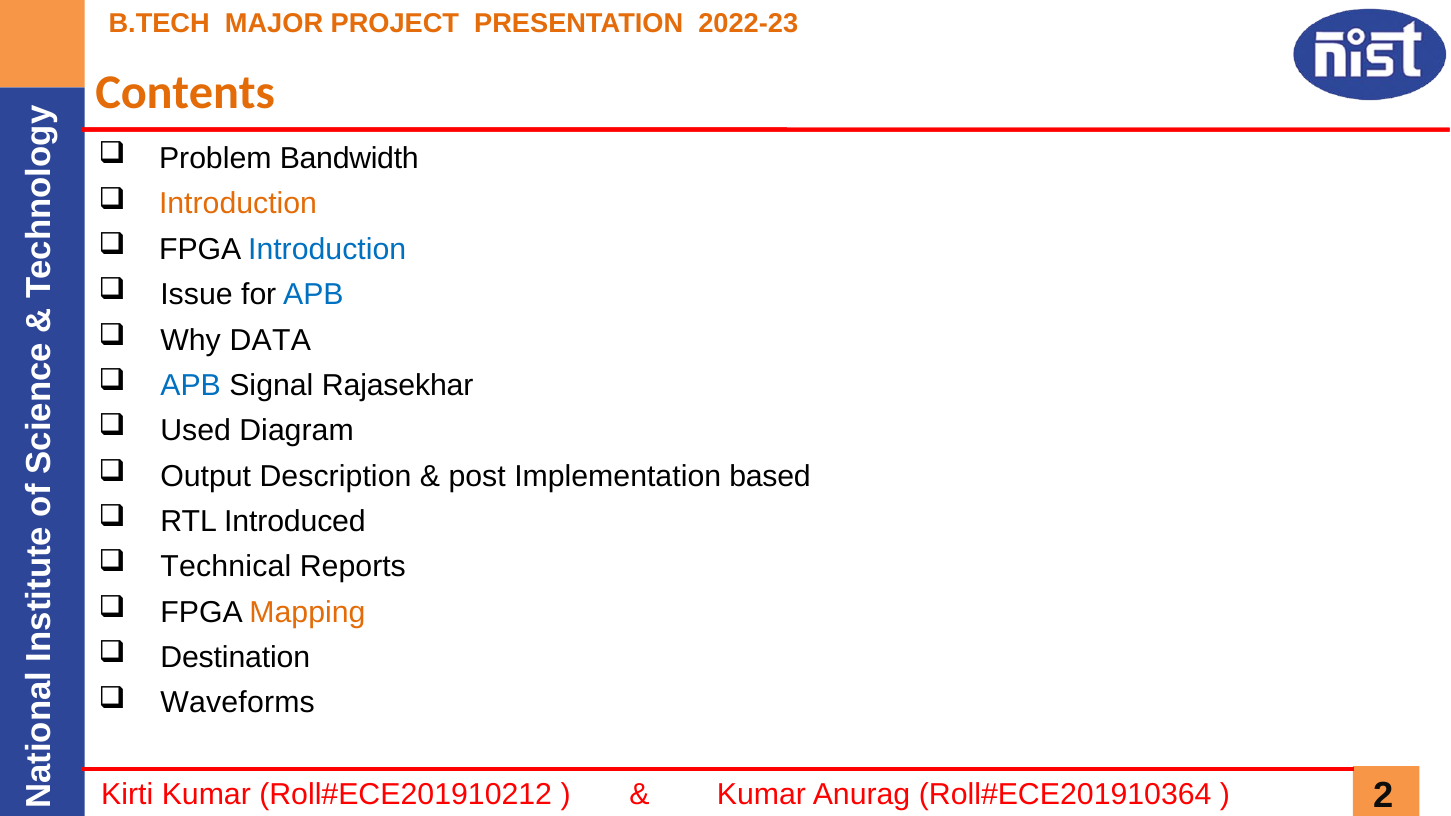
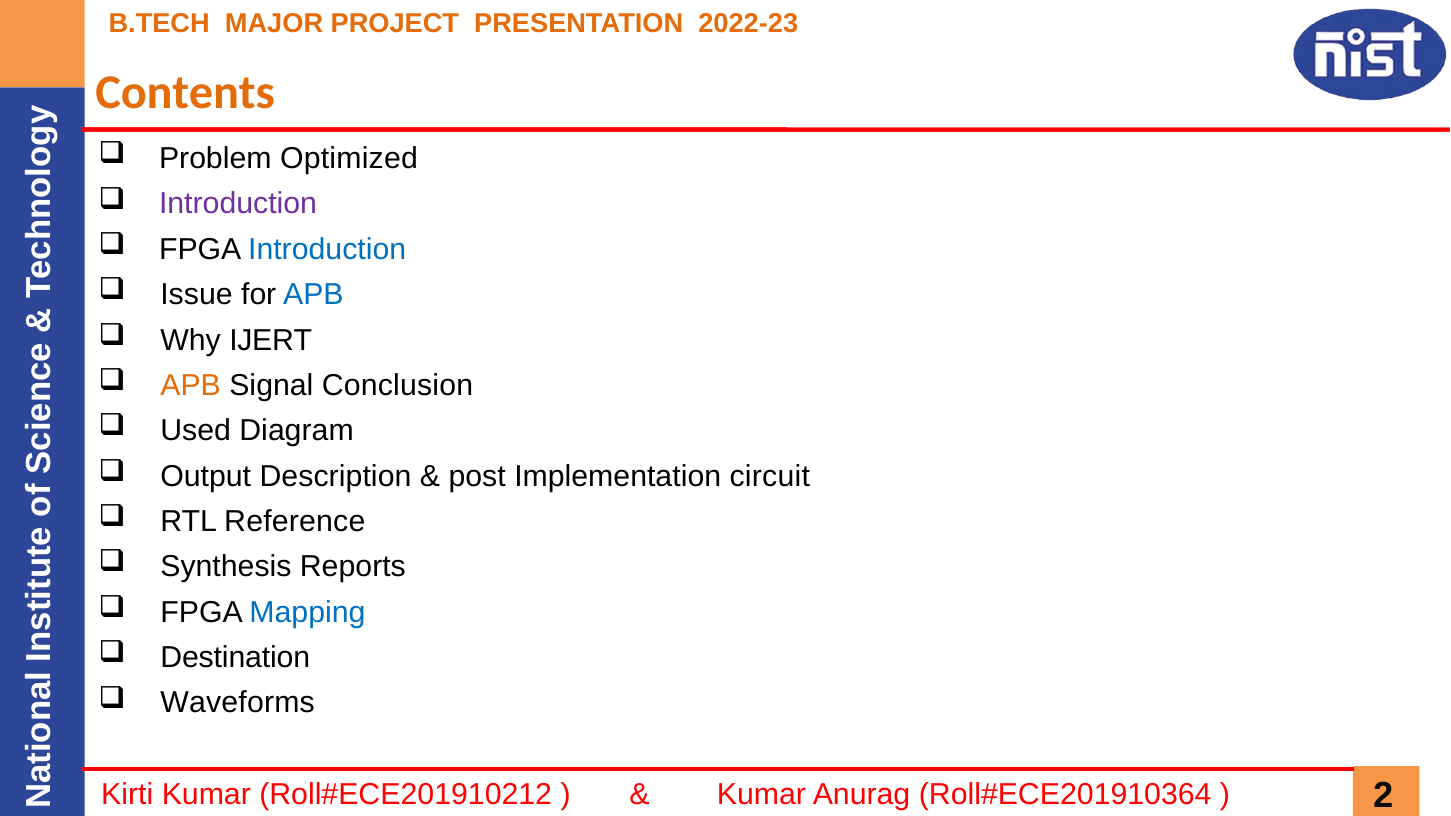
Bandwidth: Bandwidth -> Optimized
Introduction at (238, 204) colour: orange -> purple
DATA: DATA -> IJERT
APB at (191, 386) colour: blue -> orange
Rajasekhar: Rajasekhar -> Conclusion
based: based -> circuit
Introduced: Introduced -> Reference
Technical: Technical -> Synthesis
Mapping colour: orange -> blue
